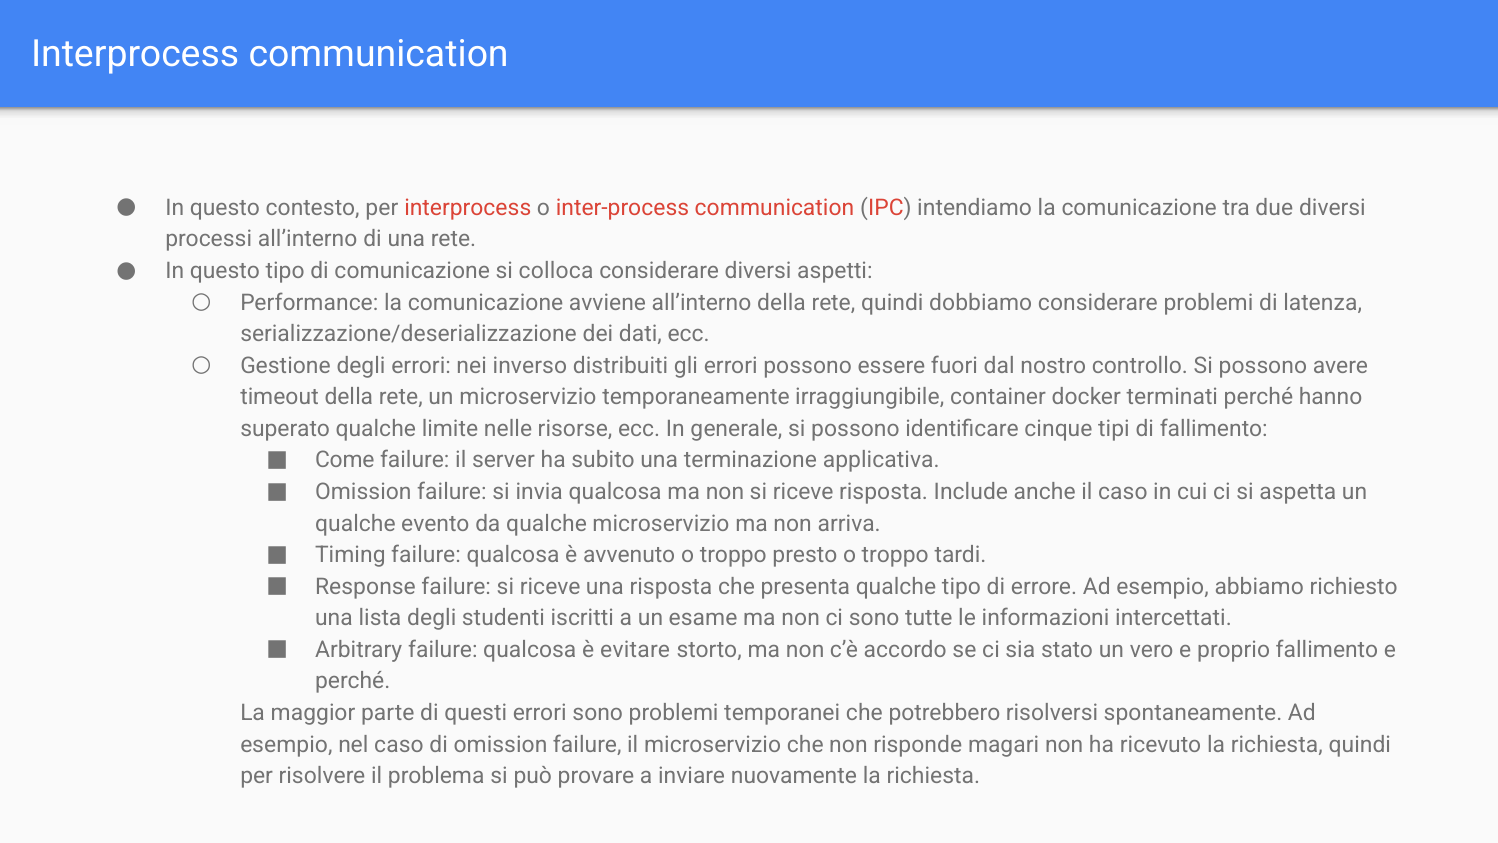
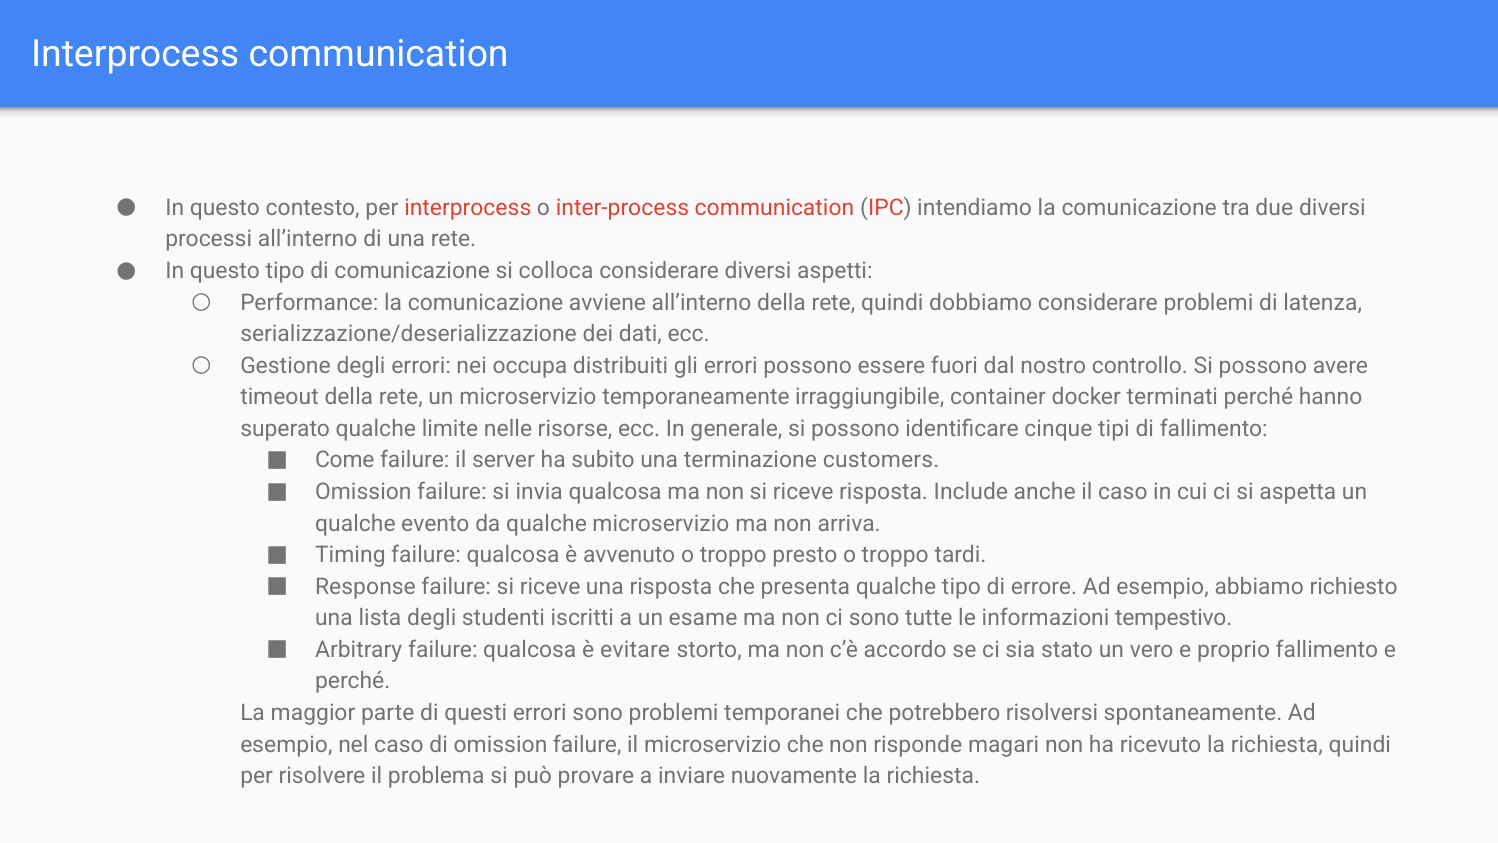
inverso: inverso -> occupa
applicativa: applicativa -> customers
intercettati: intercettati -> tempestivo
